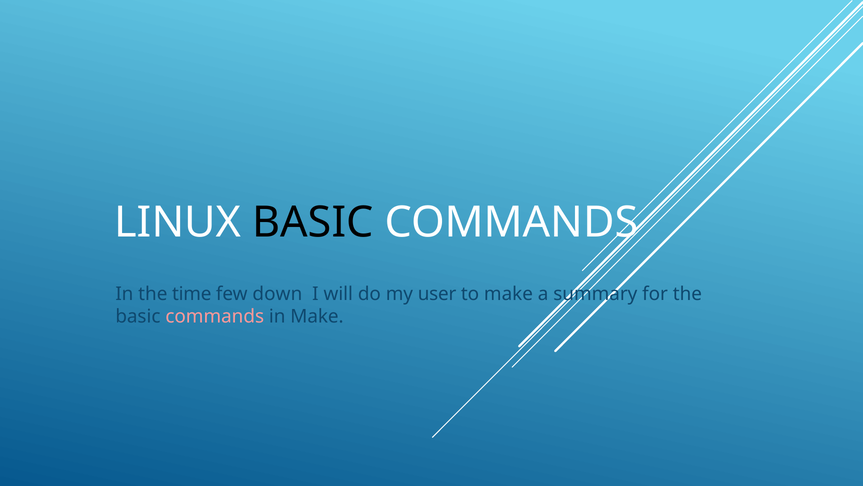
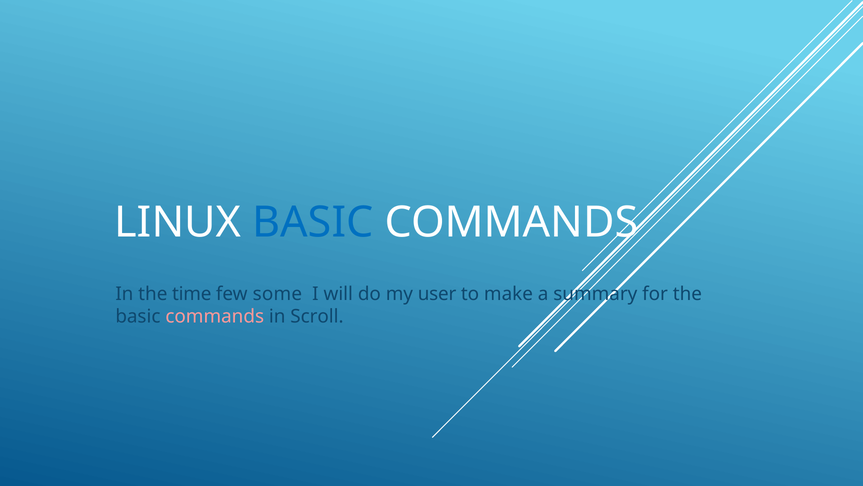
BASIC at (313, 222) colour: black -> blue
down: down -> some
in Make: Make -> Scroll
